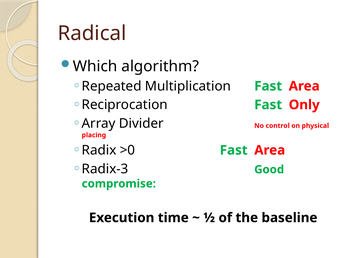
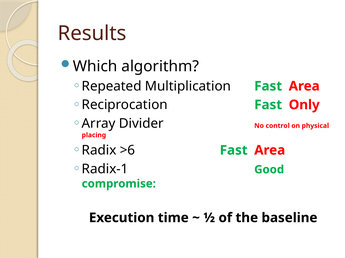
Radical: Radical -> Results
>0: >0 -> >6
Radix-3: Radix-3 -> Radix-1
